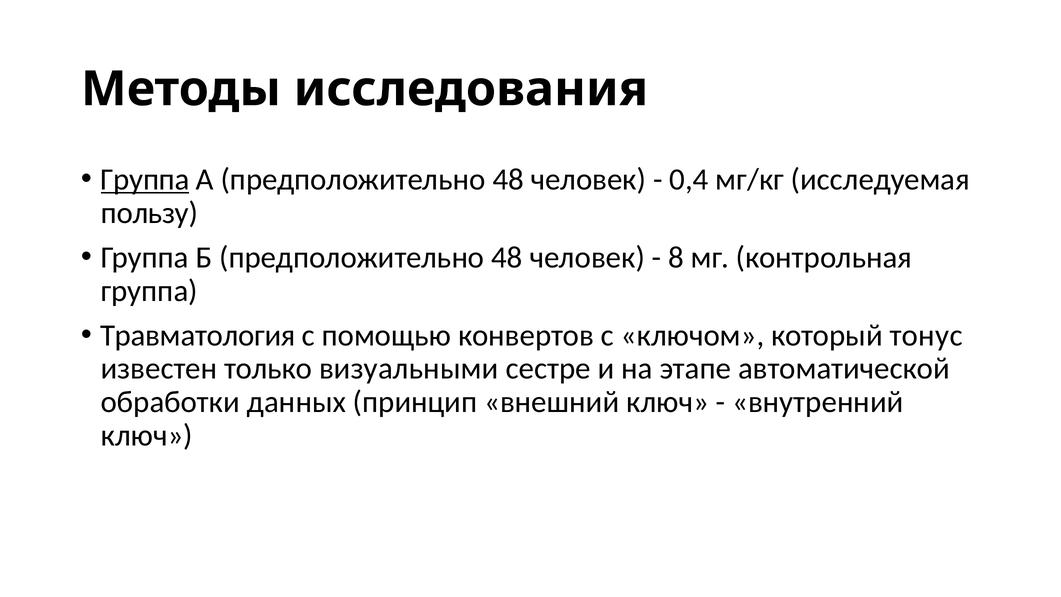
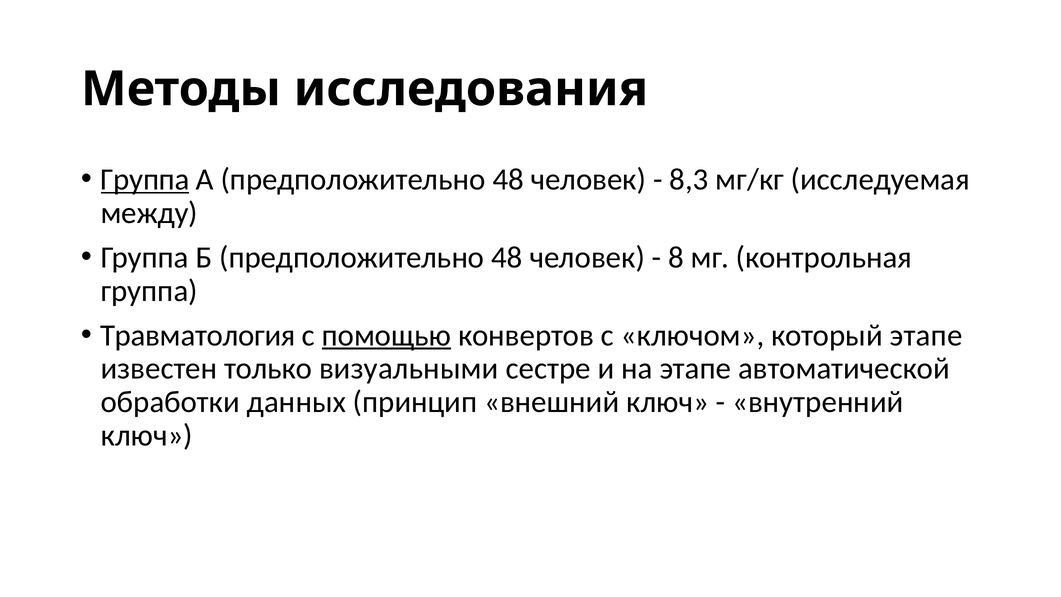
0,4: 0,4 -> 8,3
пользу: пользу -> между
помощью underline: none -> present
который тонус: тонус -> этапе
